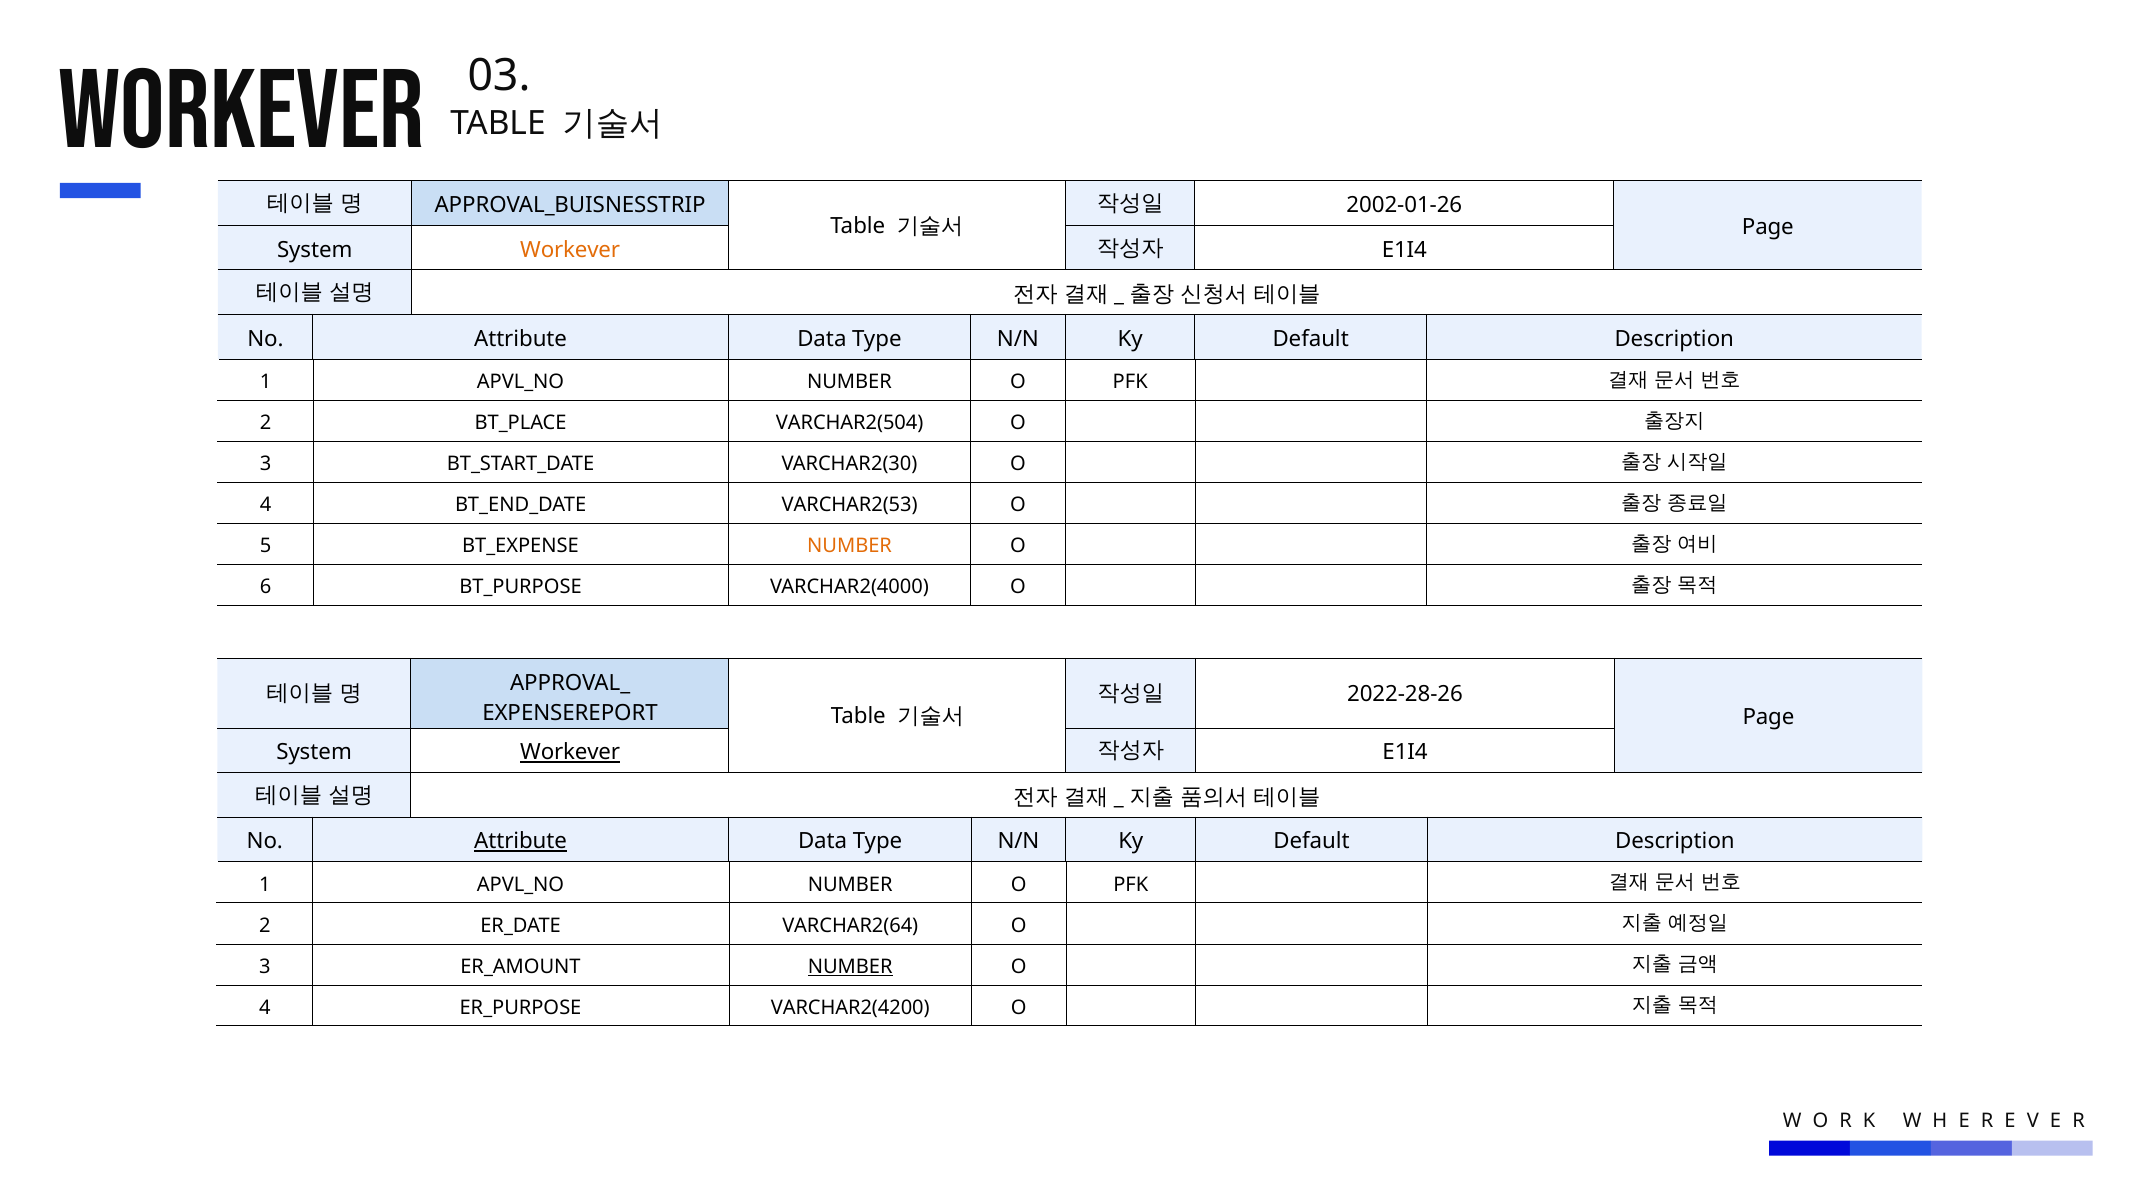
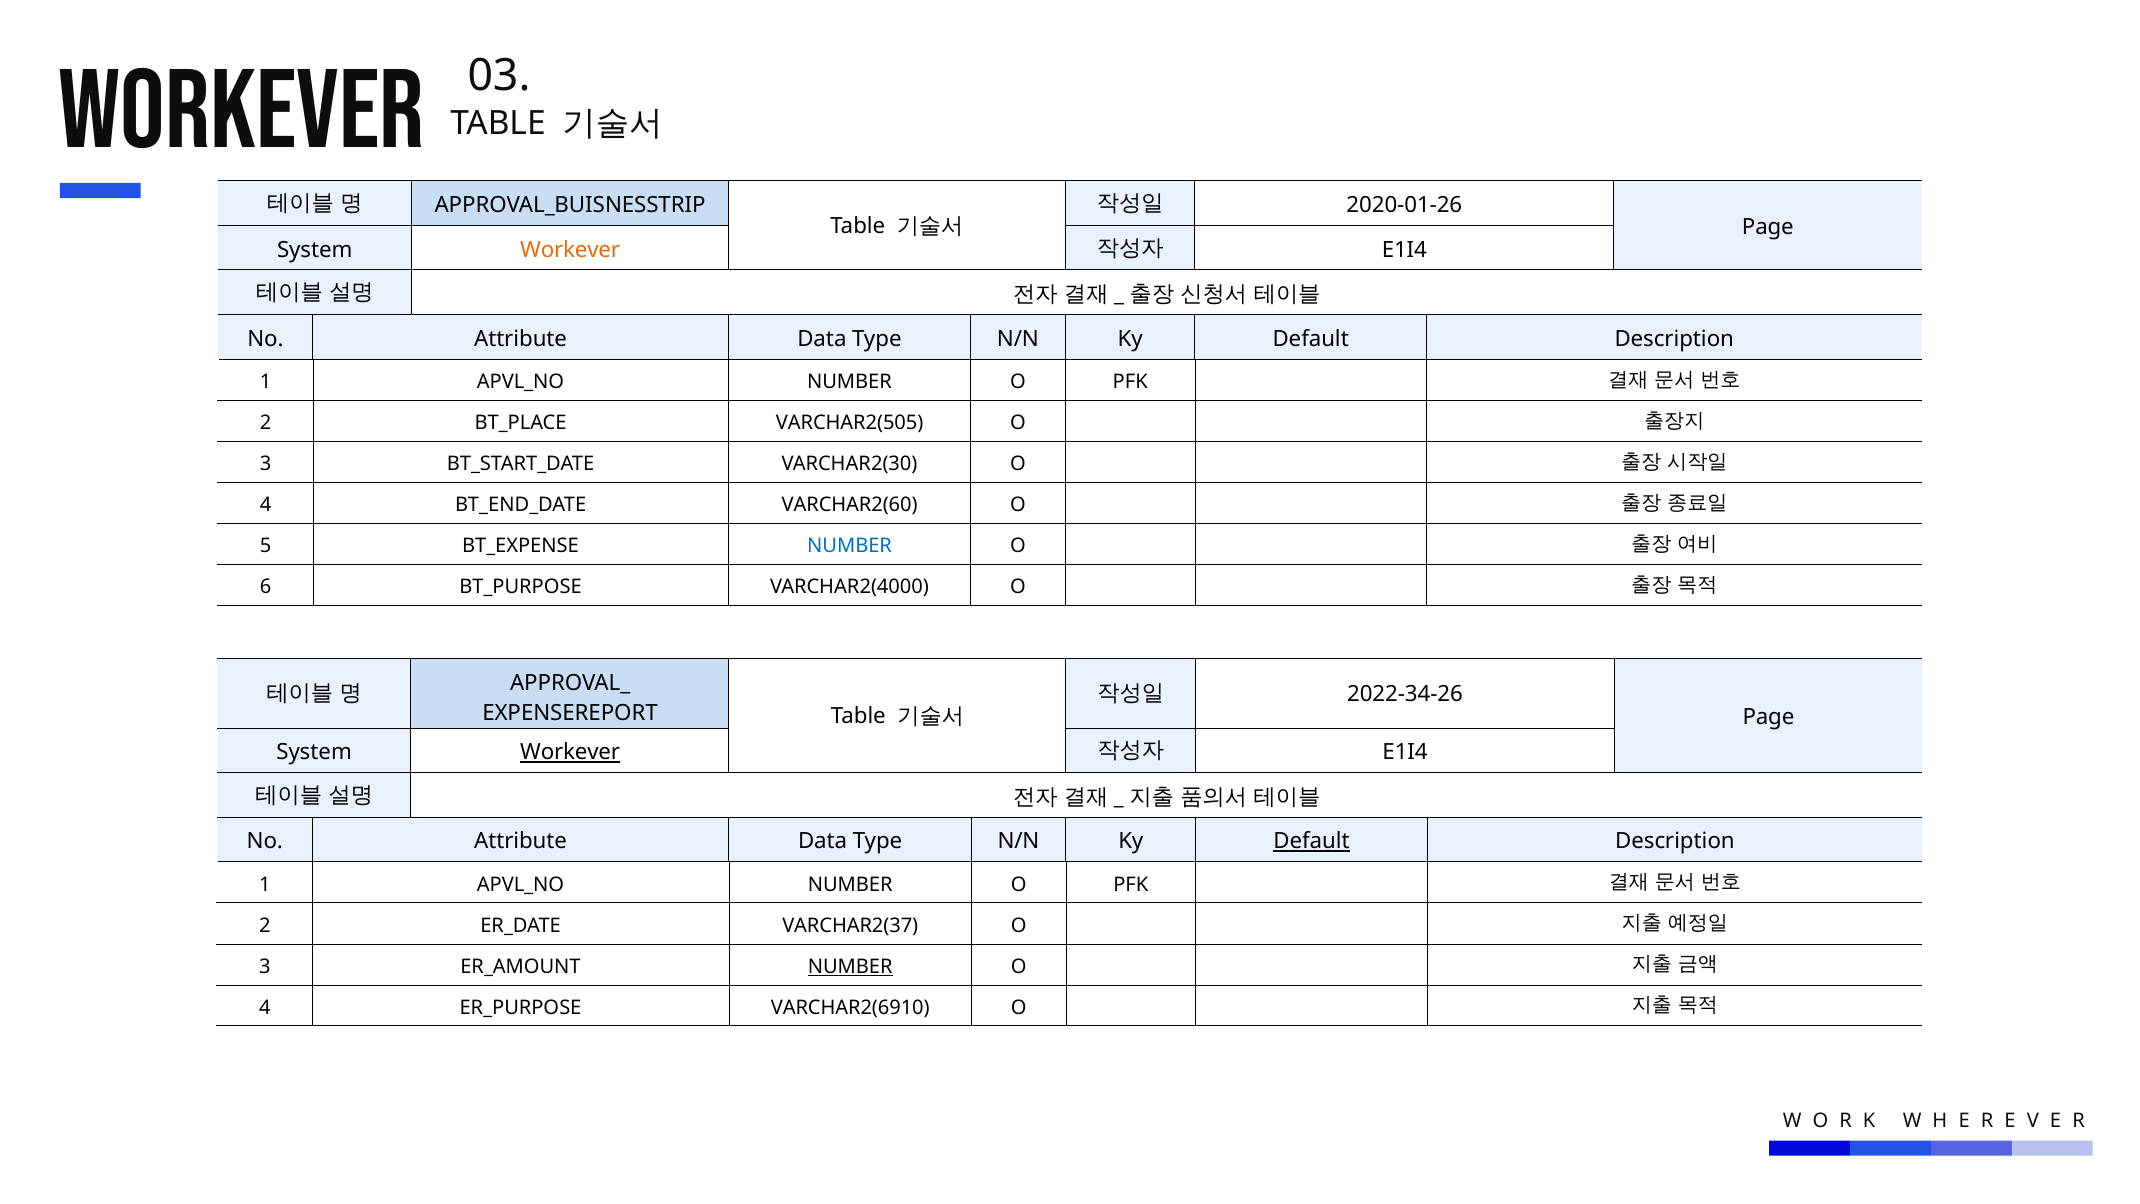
2002-01-26: 2002-01-26 -> 2020-01-26
VARCHAR2(504: VARCHAR2(504 -> VARCHAR2(505
VARCHAR2(53: VARCHAR2(53 -> VARCHAR2(60
NUMBER at (850, 546) colour: orange -> blue
2022-28-26: 2022-28-26 -> 2022-34-26
Attribute at (521, 841) underline: present -> none
Default at (1311, 841) underline: none -> present
VARCHAR2(64: VARCHAR2(64 -> VARCHAR2(37
VARCHAR2(4200: VARCHAR2(4200 -> VARCHAR2(6910
